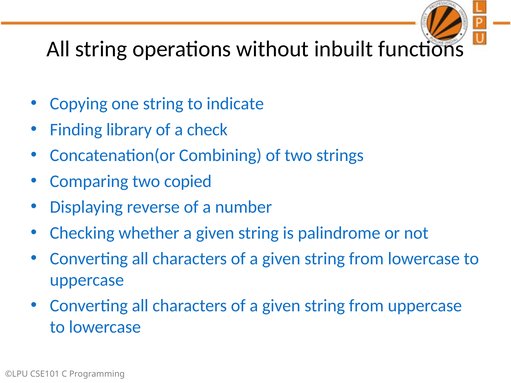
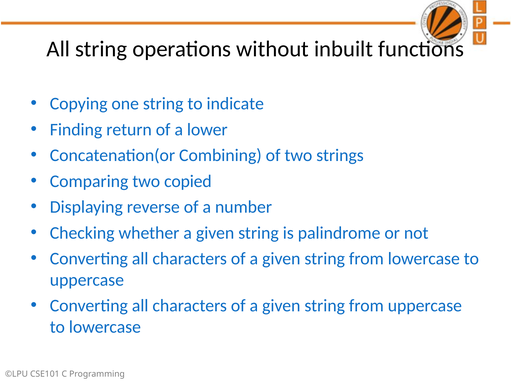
library: library -> return
check: check -> lower
